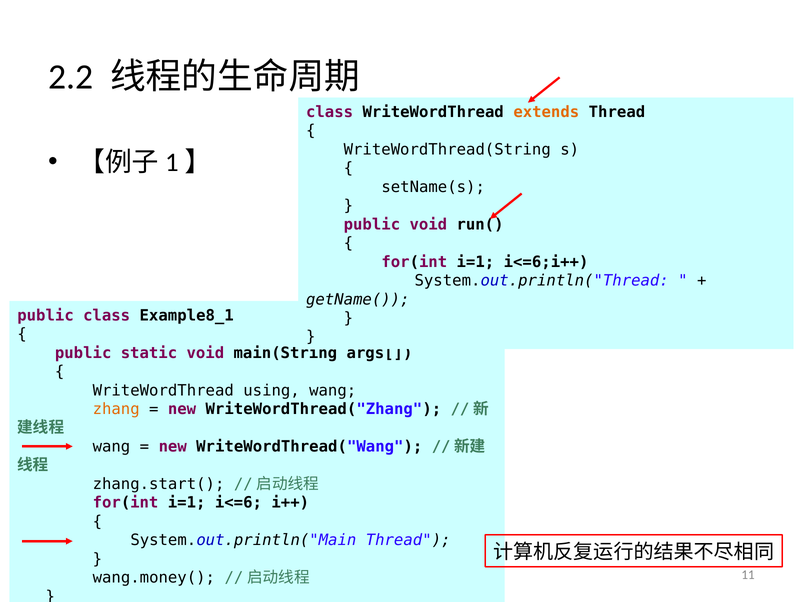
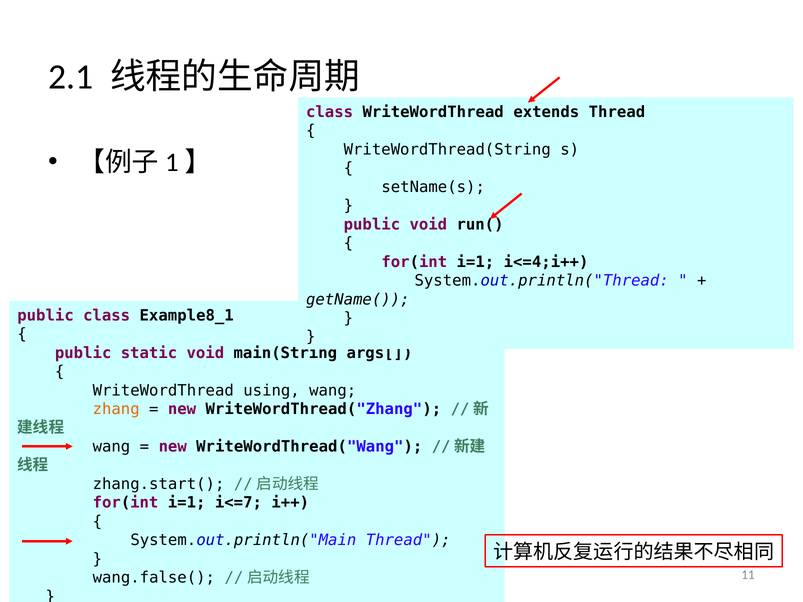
2.2: 2.2 -> 2.1
extends colour: orange -> black
i<=6;i++: i<=6;i++ -> i<=4;i++
i<=6: i<=6 -> i<=7
wang.money(: wang.money( -> wang.false(
